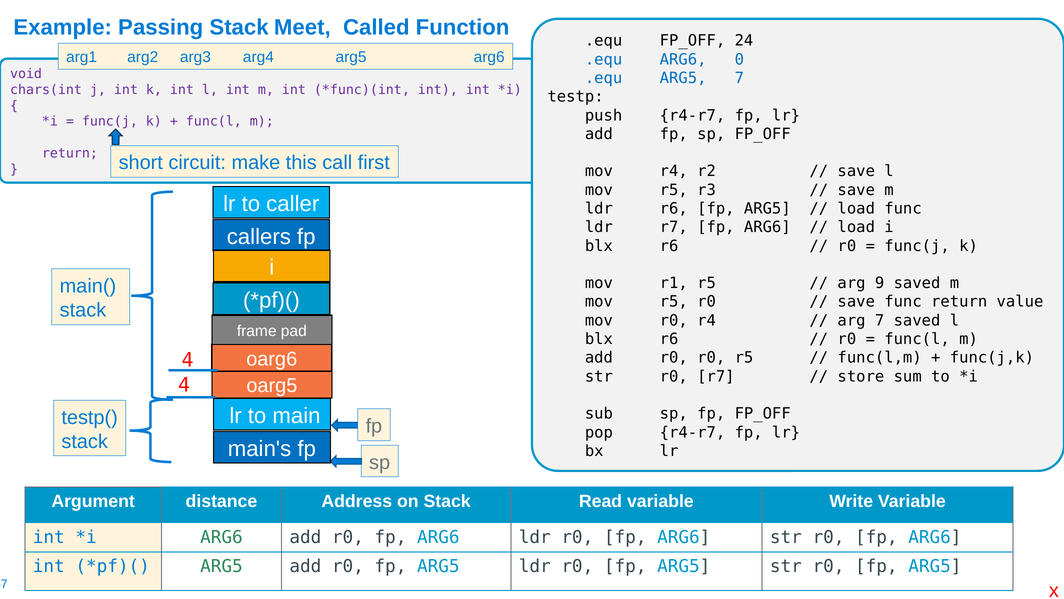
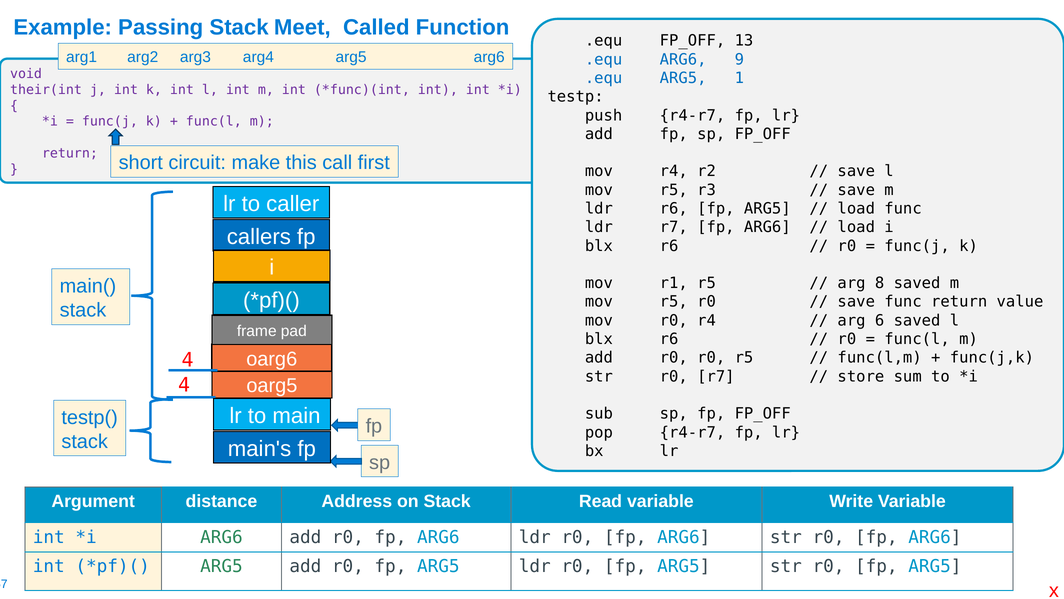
24: 24 -> 13
0: 0 -> 9
ARG5 7: 7 -> 1
chars(int: chars(int -> their(int
9: 9 -> 8
arg 7: 7 -> 6
